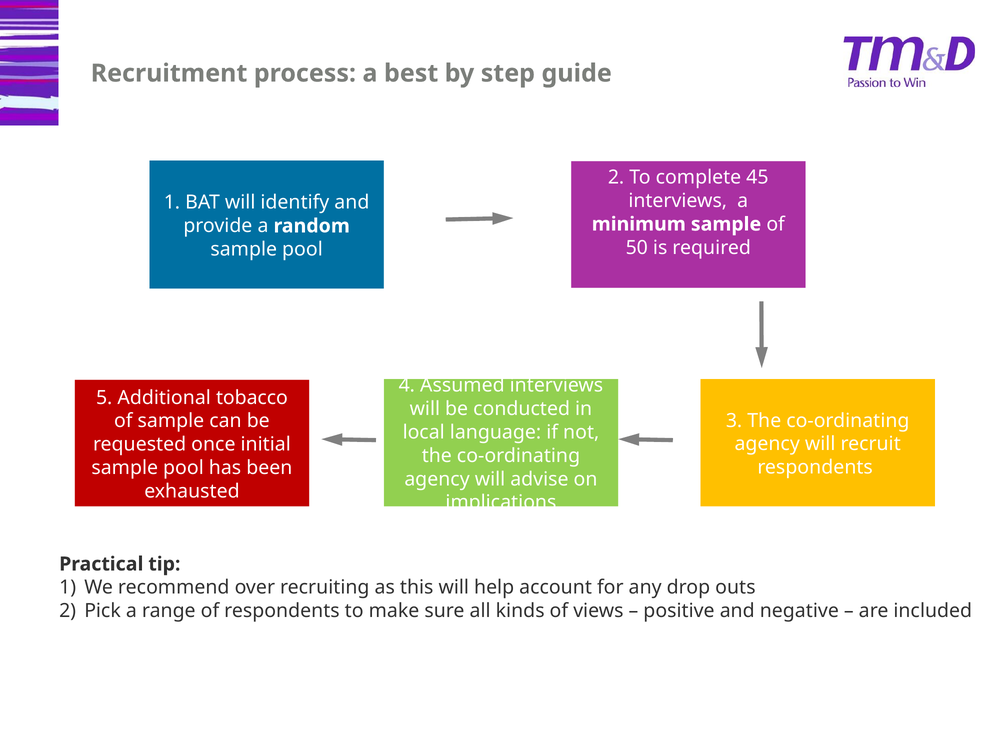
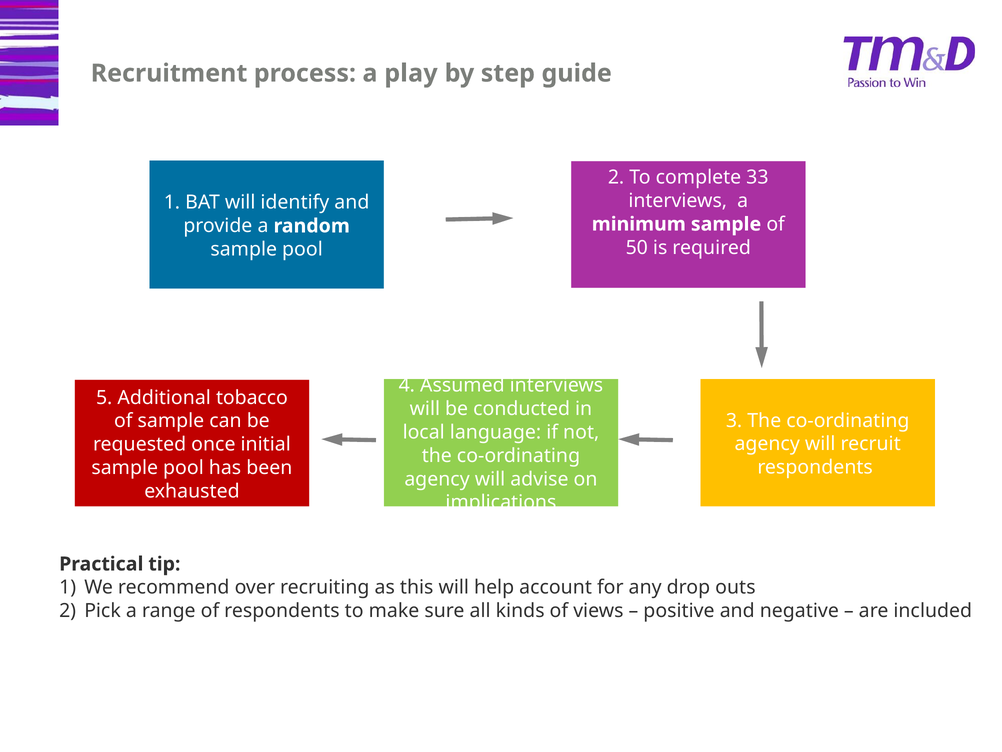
best: best -> play
45: 45 -> 33
